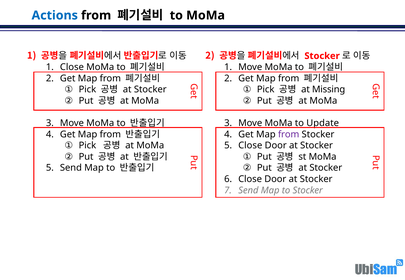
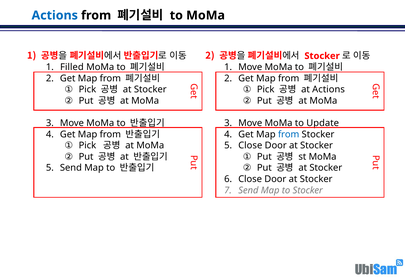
Close at (72, 67): Close -> Filled
at Missing: Missing -> Actions
from at (289, 135) colour: purple -> blue
